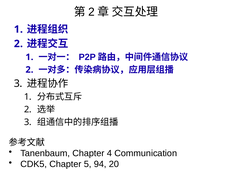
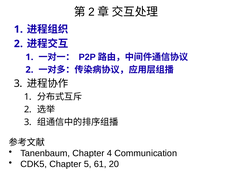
94: 94 -> 61
